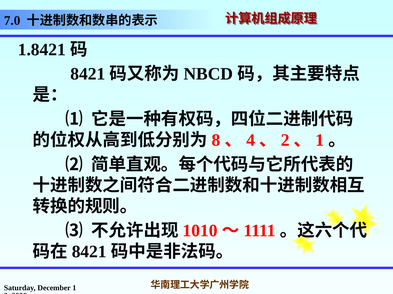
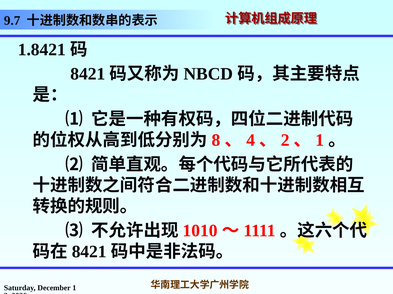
7.0: 7.0 -> 9.7
